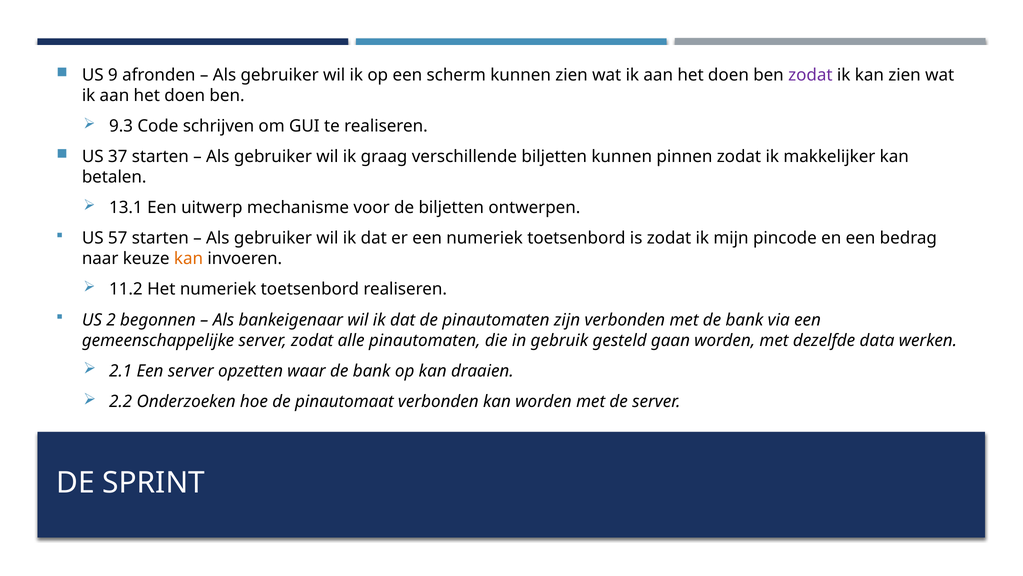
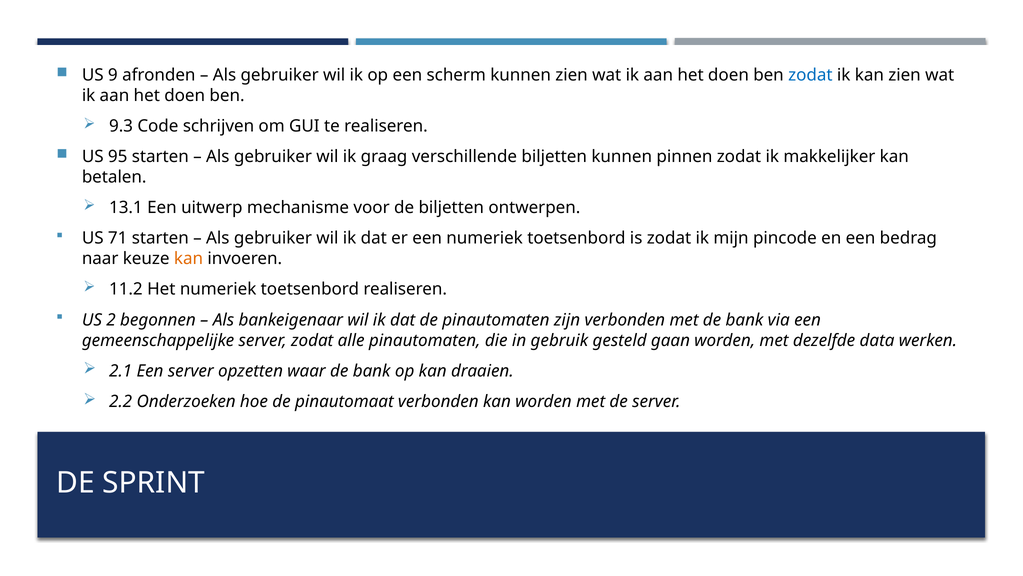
zodat at (810, 75) colour: purple -> blue
37: 37 -> 95
57: 57 -> 71
